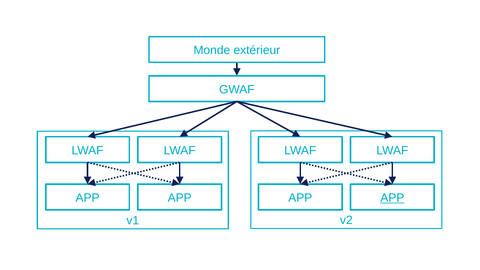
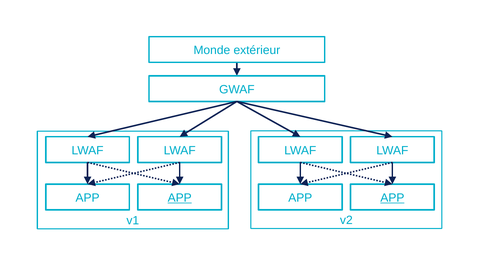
APP at (180, 198) underline: none -> present
